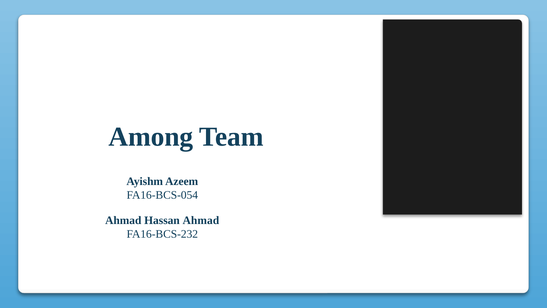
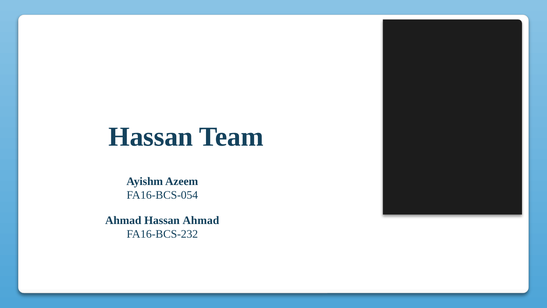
Among at (151, 137): Among -> Hassan
